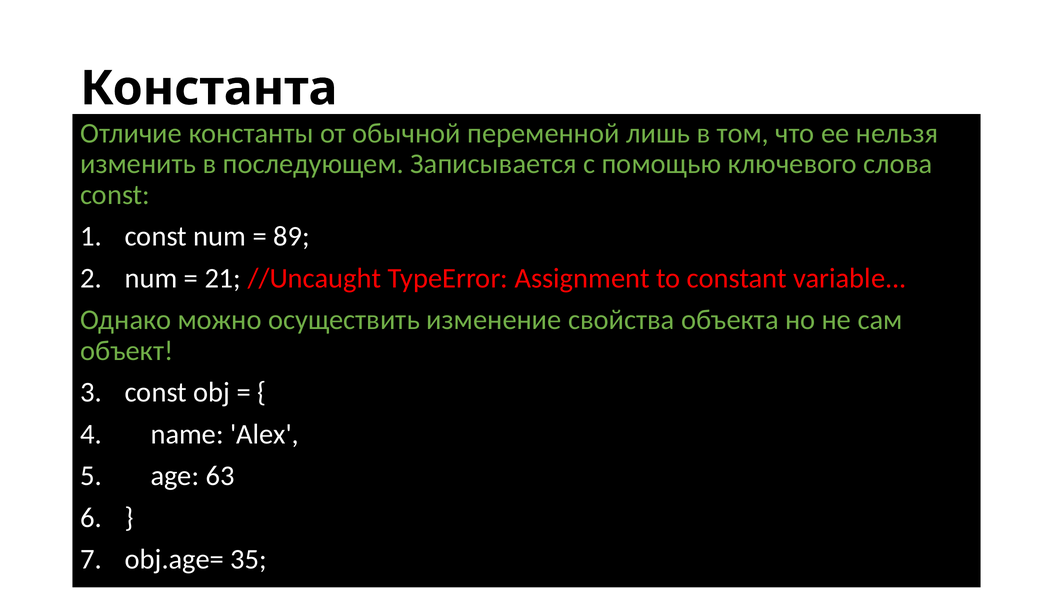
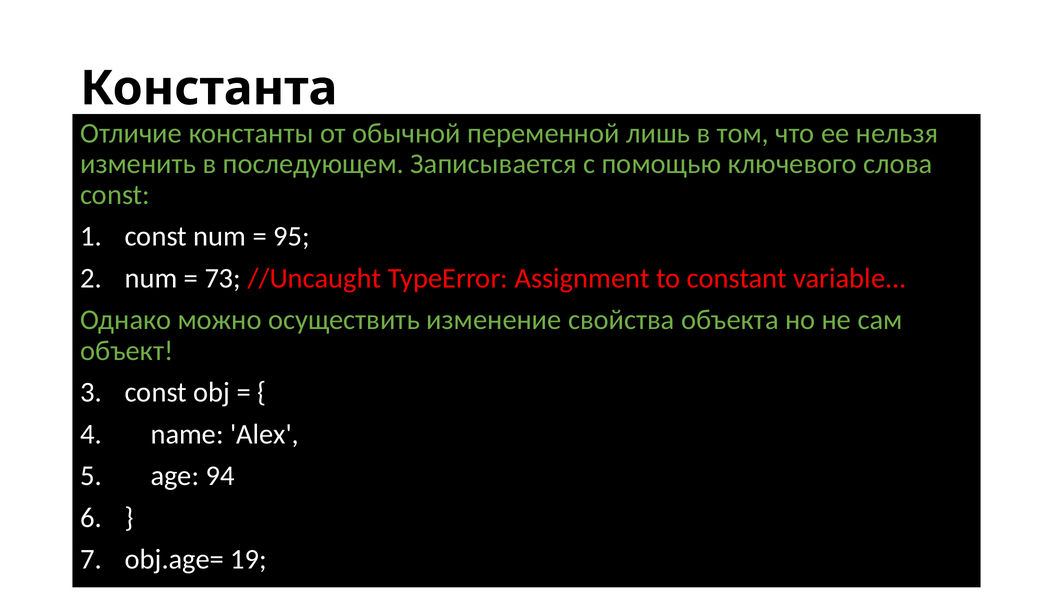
89: 89 -> 95
21: 21 -> 73
63: 63 -> 94
35: 35 -> 19
